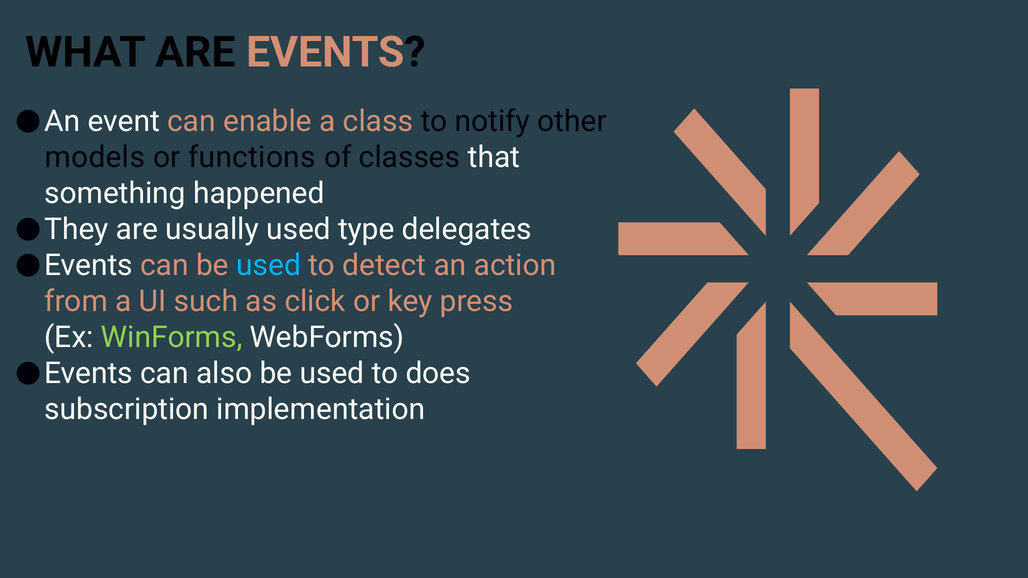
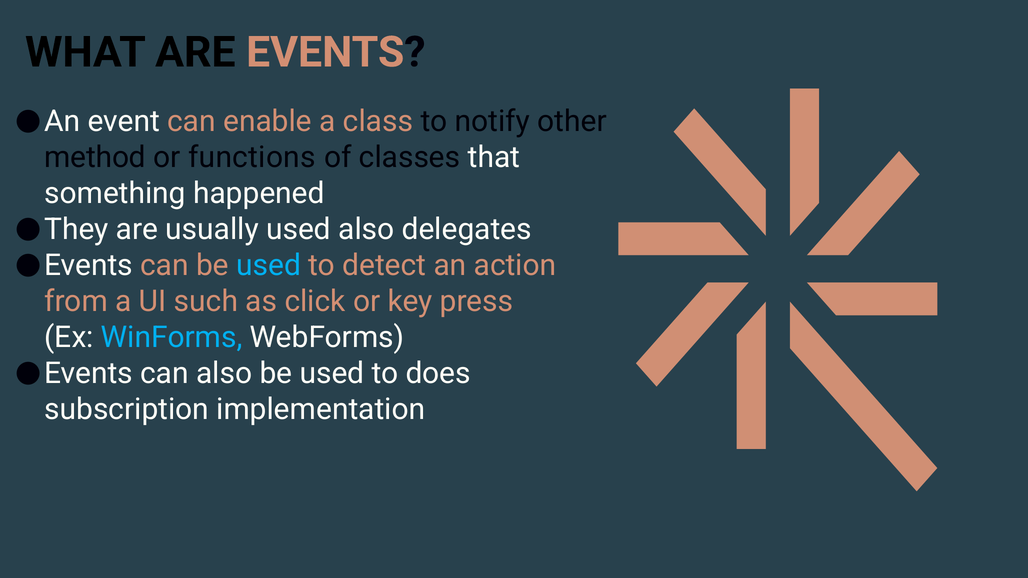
models: models -> method
used type: type -> also
WinForms colour: light green -> light blue
